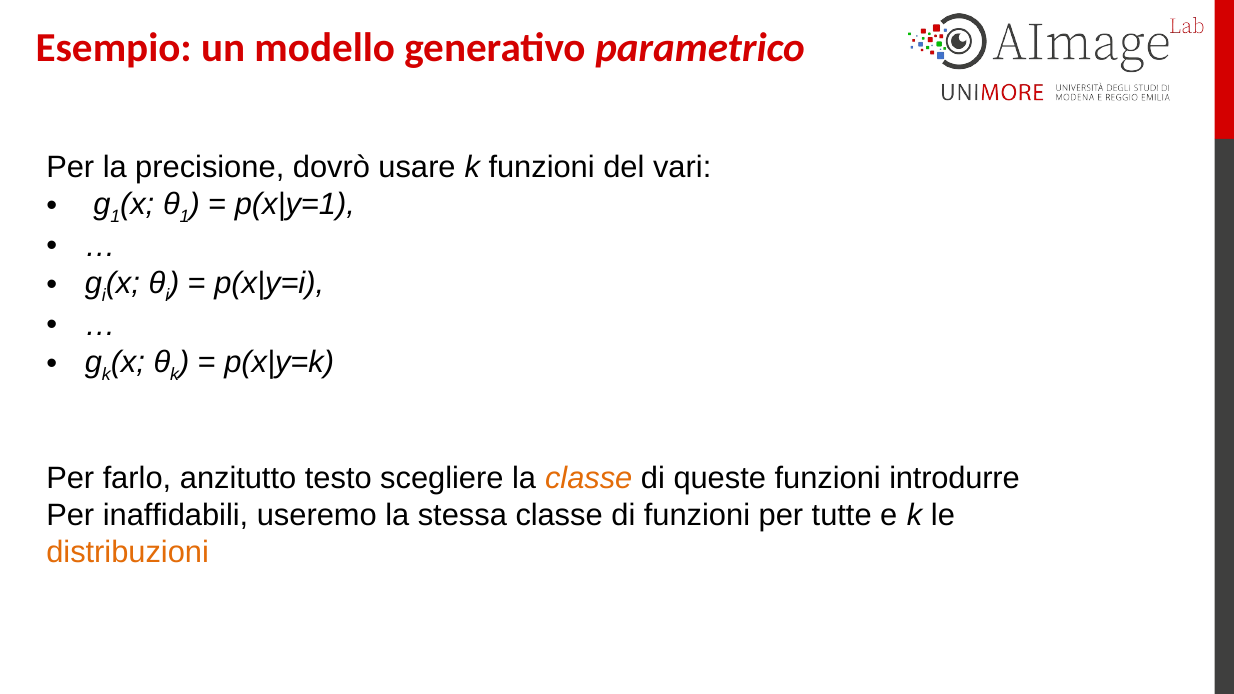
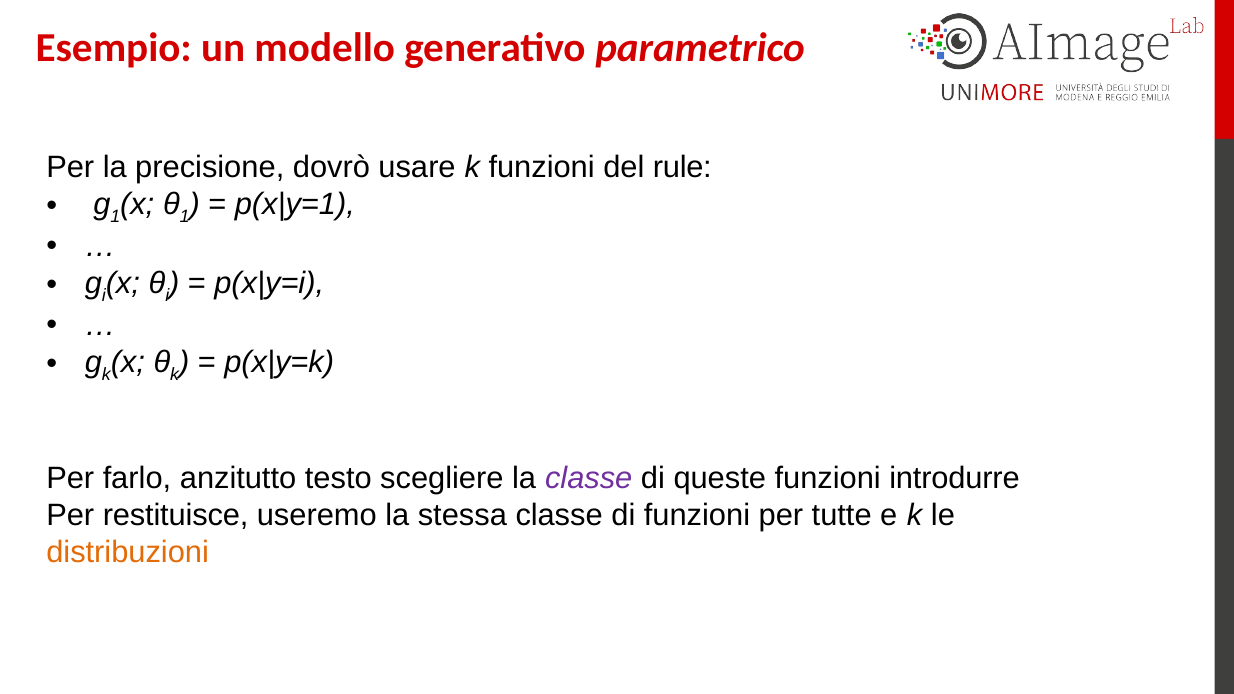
vari: vari -> rule
classe at (589, 479) colour: orange -> purple
inaffidabili: inaffidabili -> restituisce
